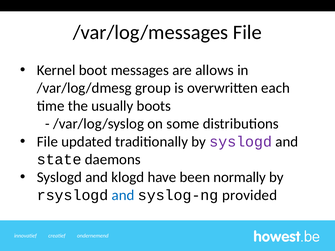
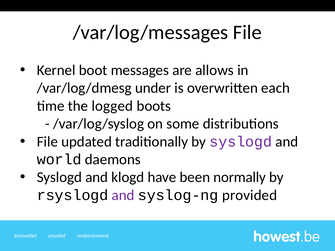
group: group -> under
usually: usually -> logged
state: state -> world
and at (123, 195) colour: blue -> purple
